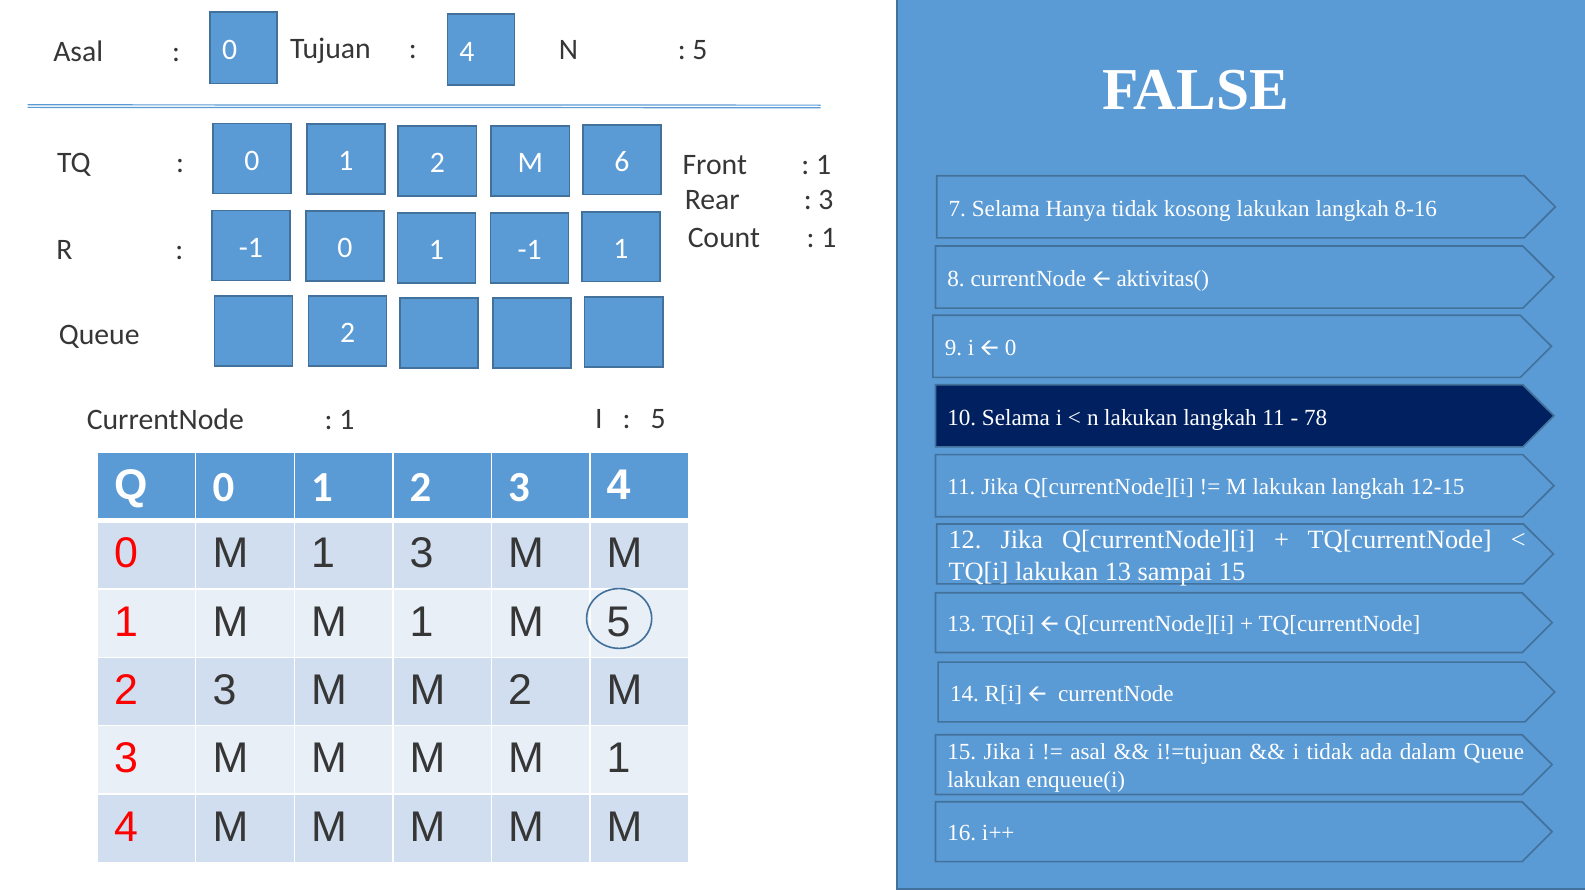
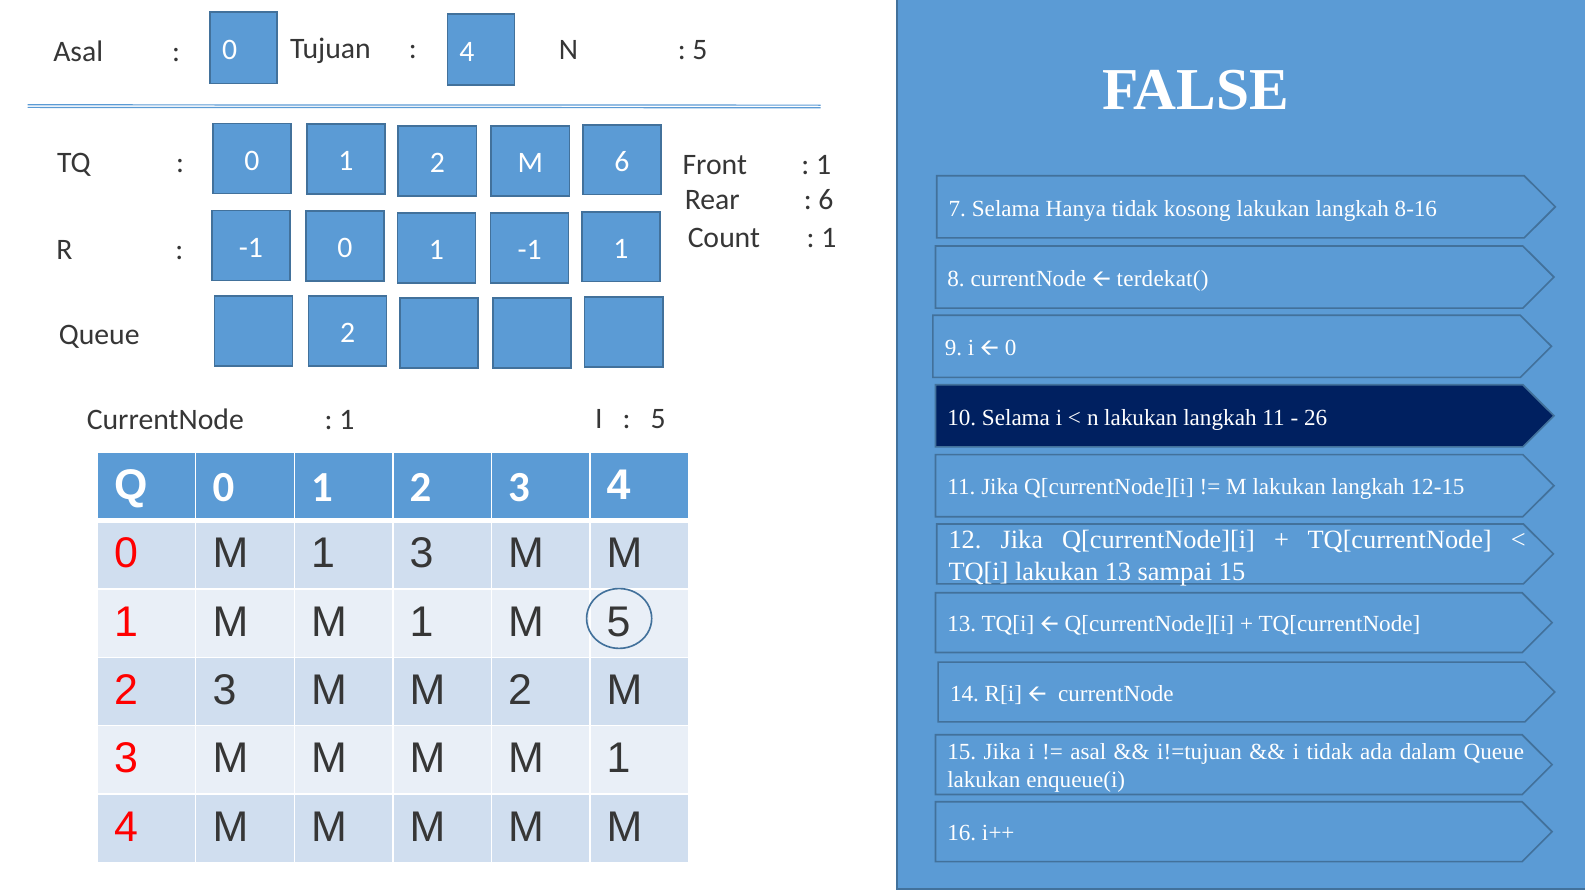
3 at (826, 200): 3 -> 6
aktivitas(: aktivitas( -> terdekat(
78: 78 -> 26
